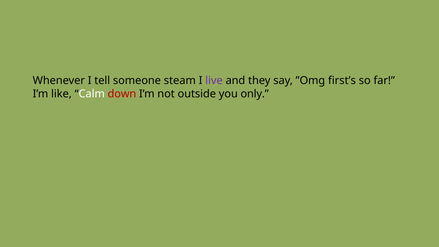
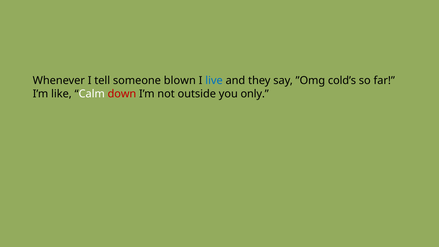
steam: steam -> blown
live colour: purple -> blue
first’s: first’s -> cold’s
